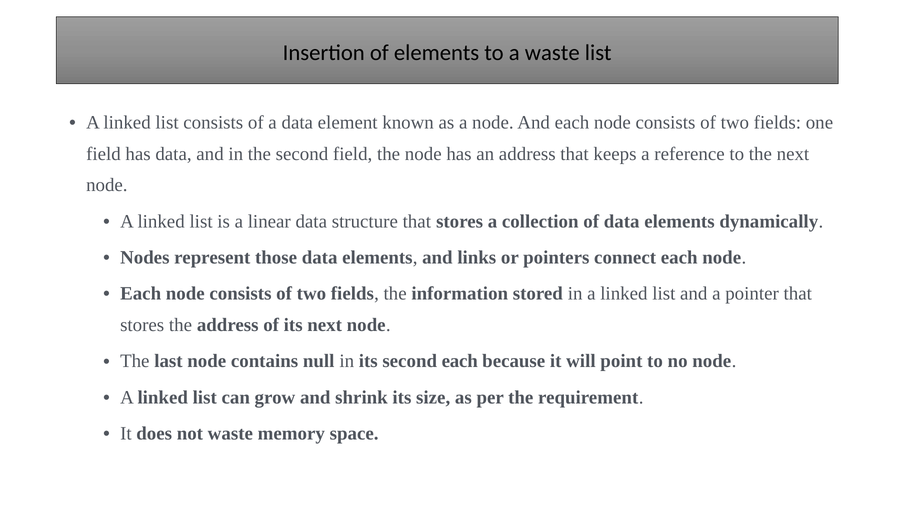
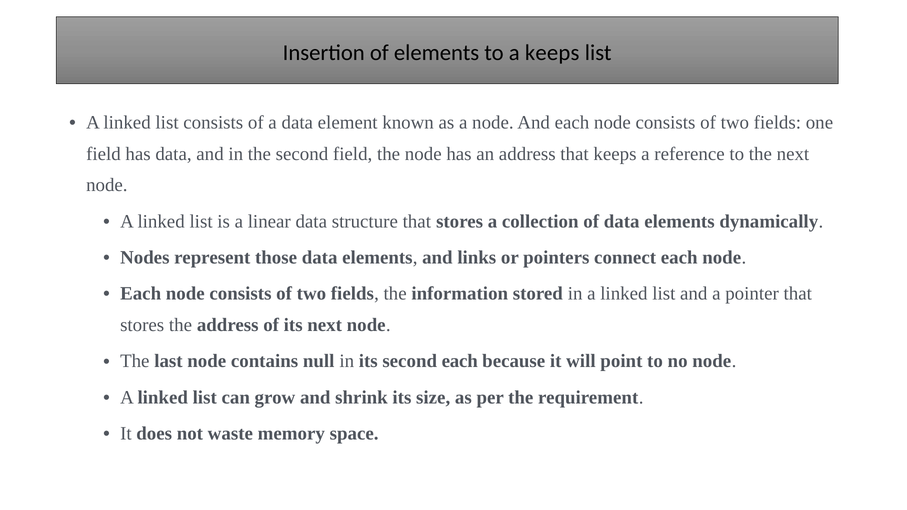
a waste: waste -> keeps
